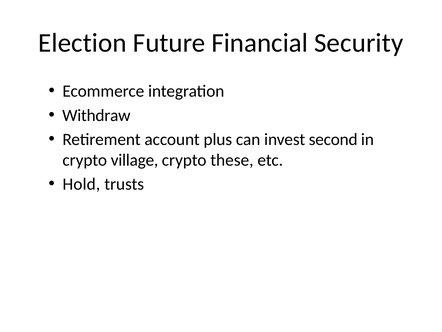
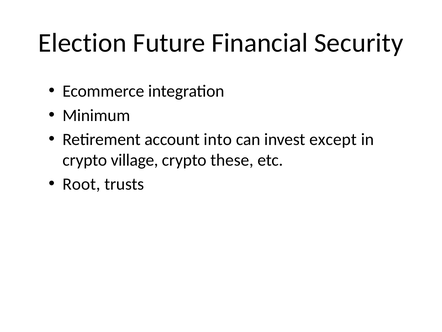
Withdraw: Withdraw -> Minimum
plus: plus -> into
second: second -> except
Hold: Hold -> Root
